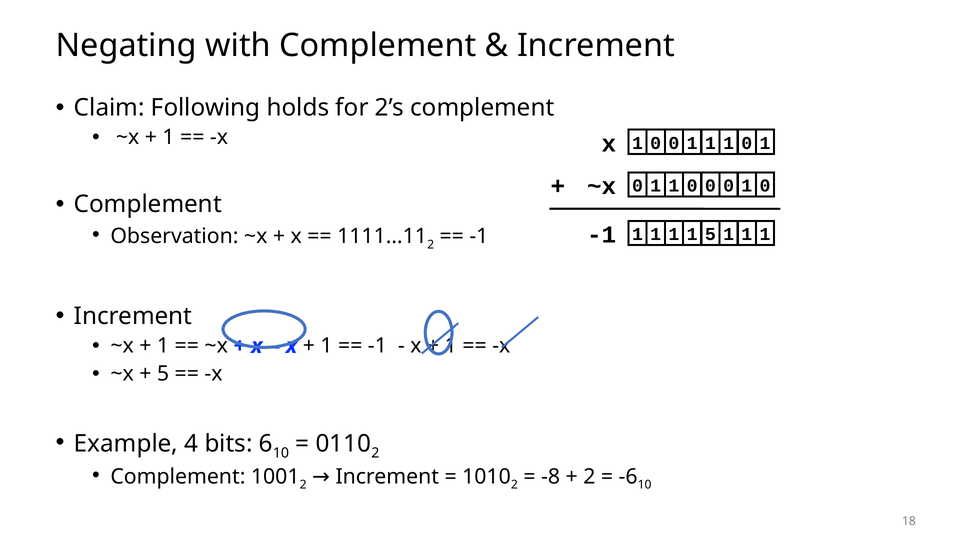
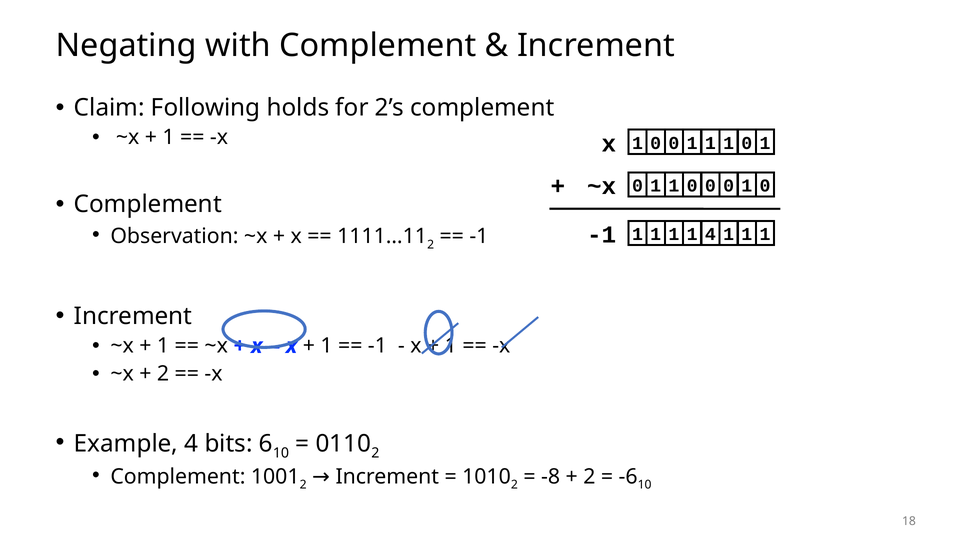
1 5: 5 -> 4
5 at (163, 374): 5 -> 2
